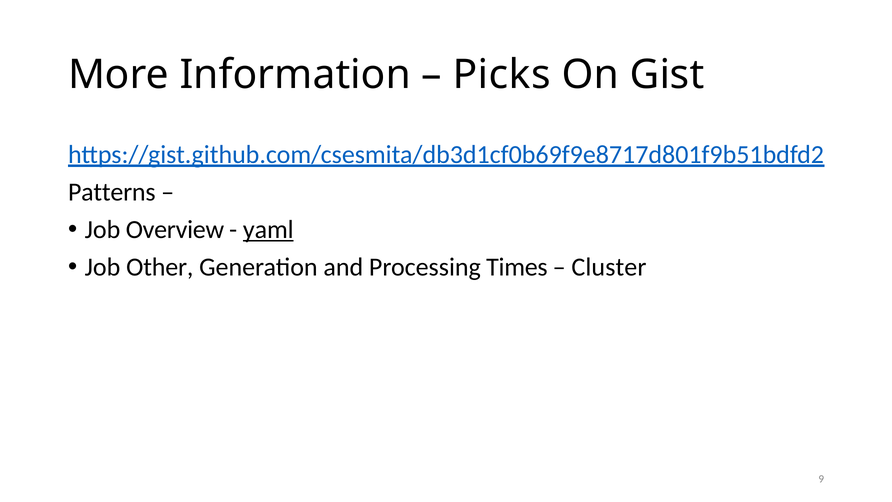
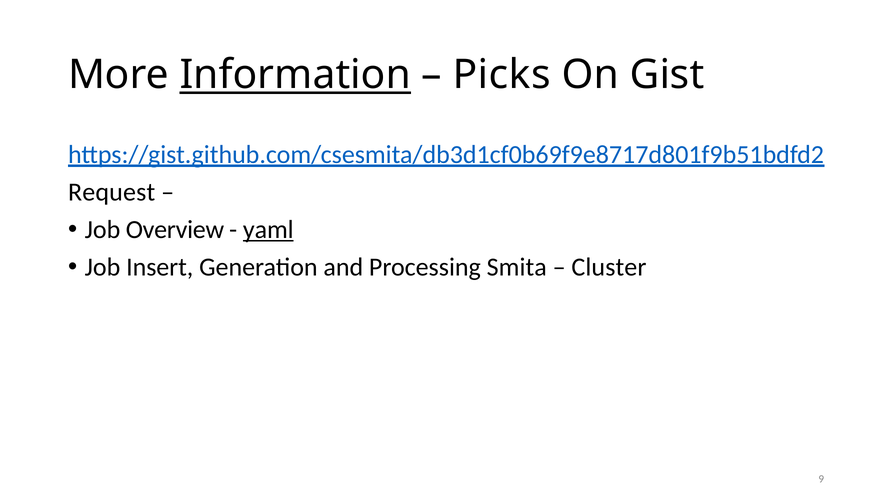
Information underline: none -> present
Patterns: Patterns -> Request
Other: Other -> Insert
Times: Times -> Smita
